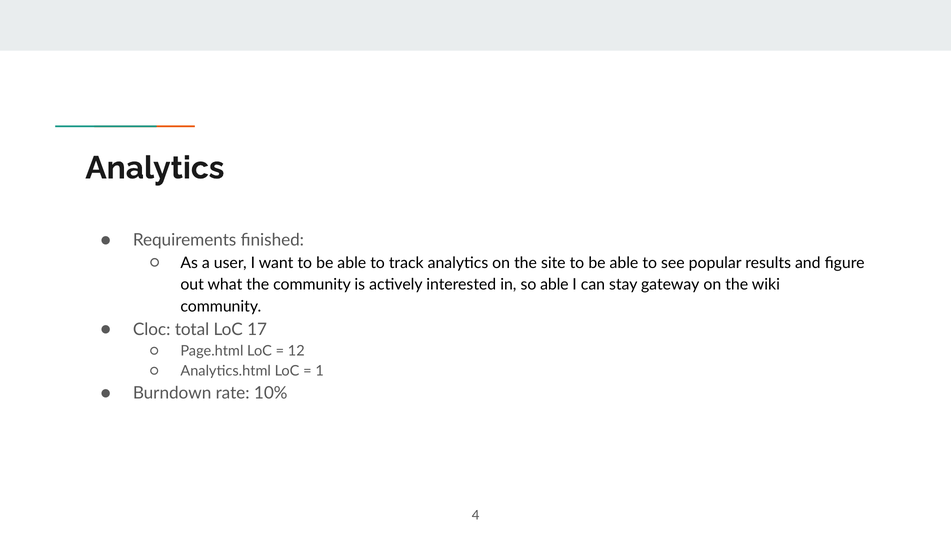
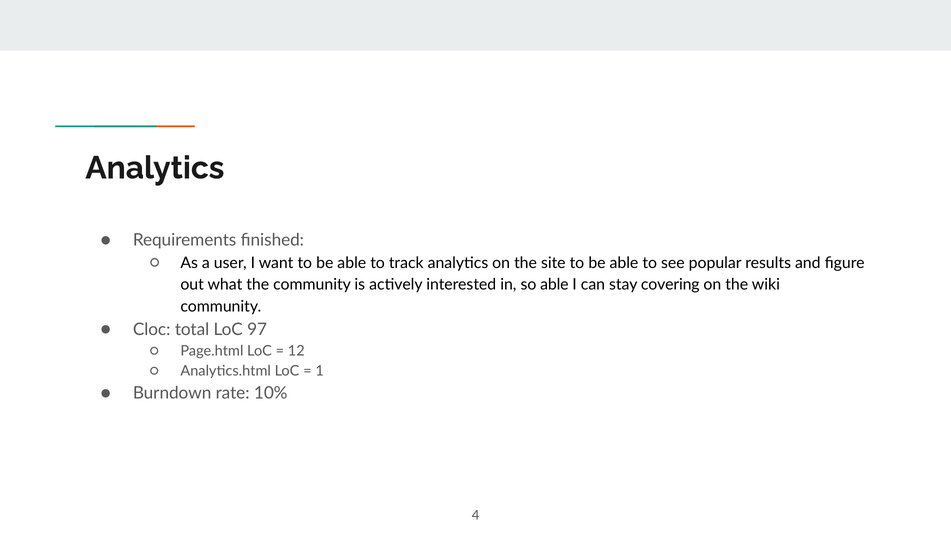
gateway: gateway -> covering
17: 17 -> 97
